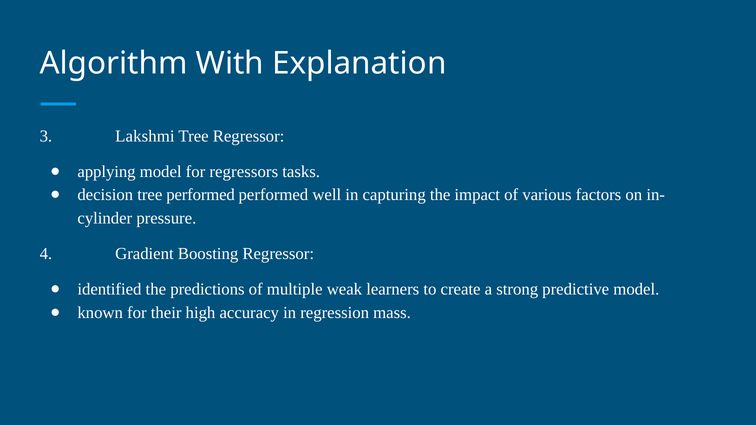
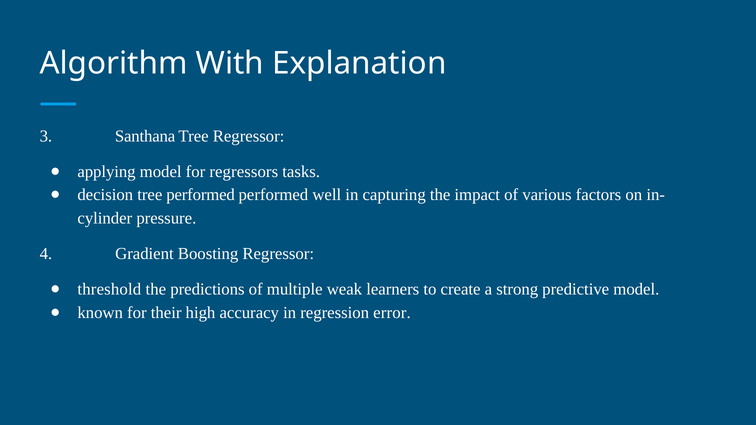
Lakshmi: Lakshmi -> Santhana
identified: identified -> threshold
mass: mass -> error
